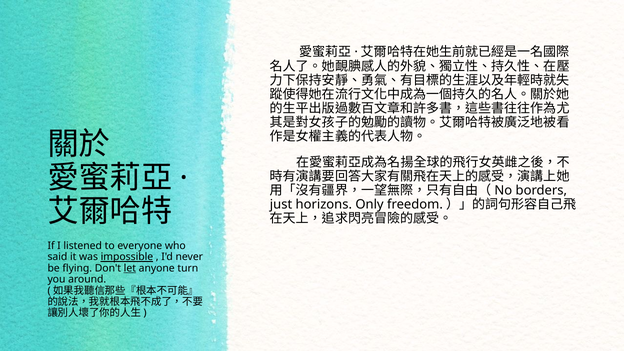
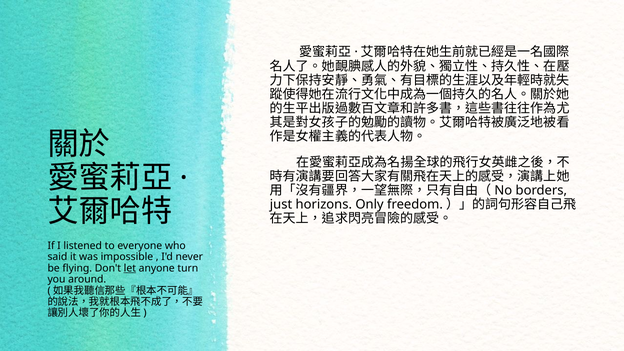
impossible underline: present -> none
